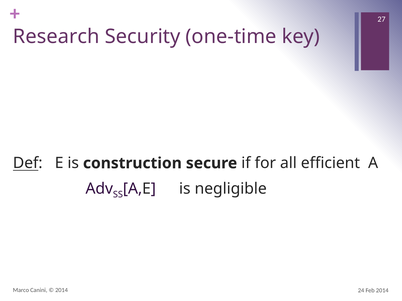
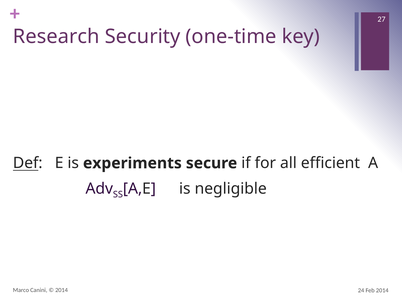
construction: construction -> experiments
